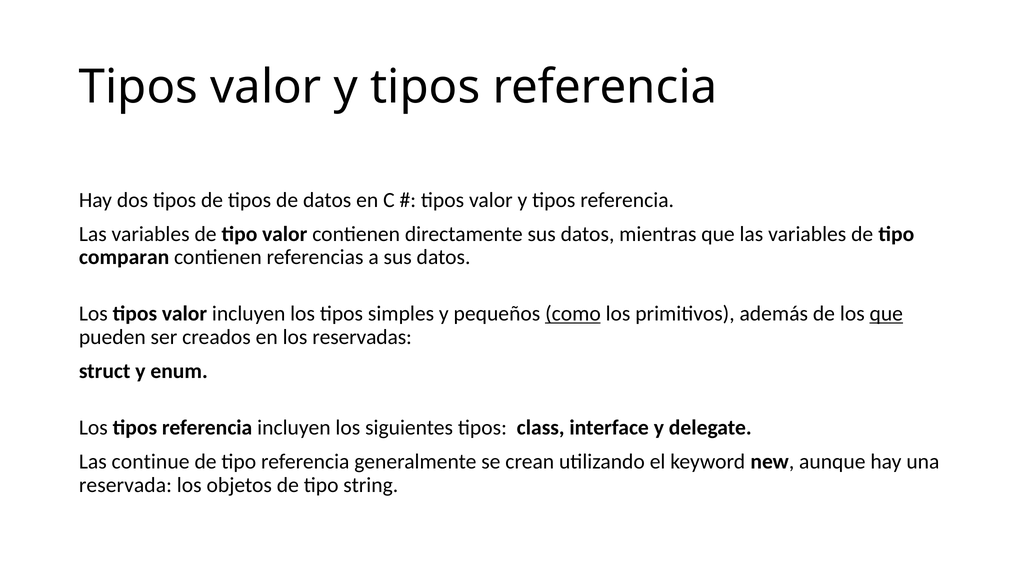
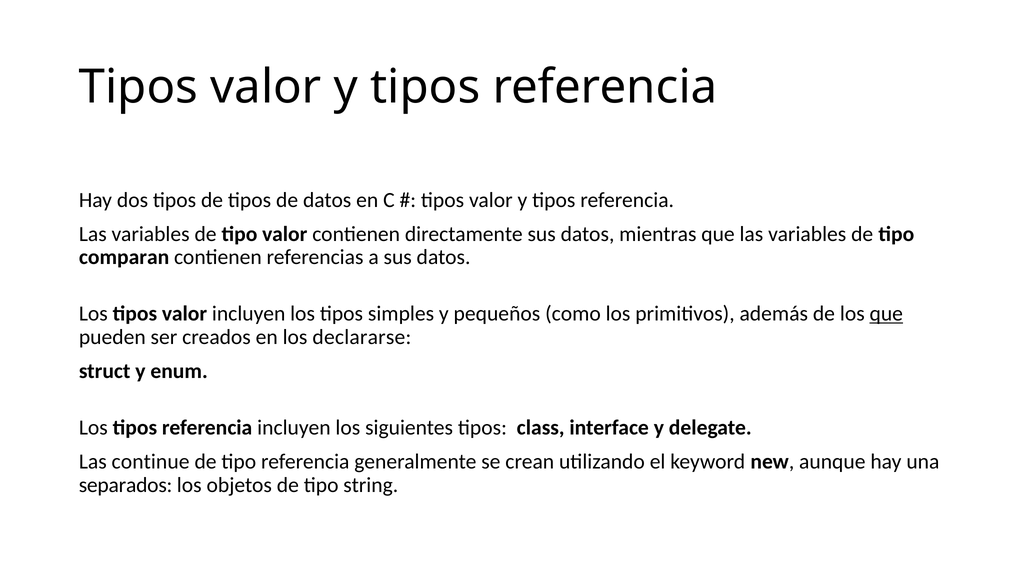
como underline: present -> none
reservadas: reservadas -> declararse
reservada: reservada -> separados
